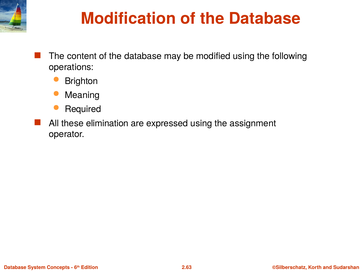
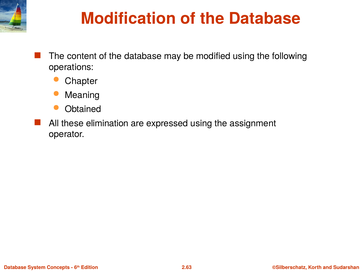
Brighton: Brighton -> Chapter
Required: Required -> Obtained
